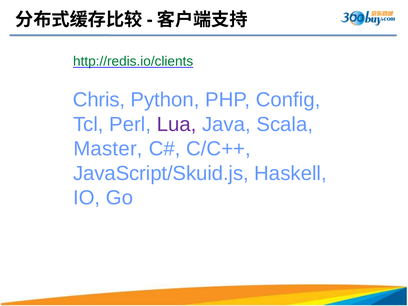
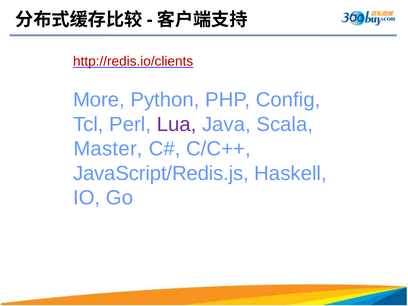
http://redis.io/clients colour: green -> red
Chris: Chris -> More
JavaScript/Skuid.js: JavaScript/Skuid.js -> JavaScript/Redis.js
